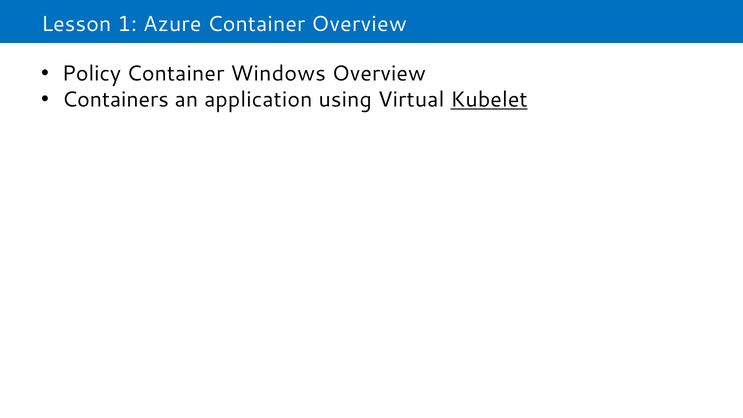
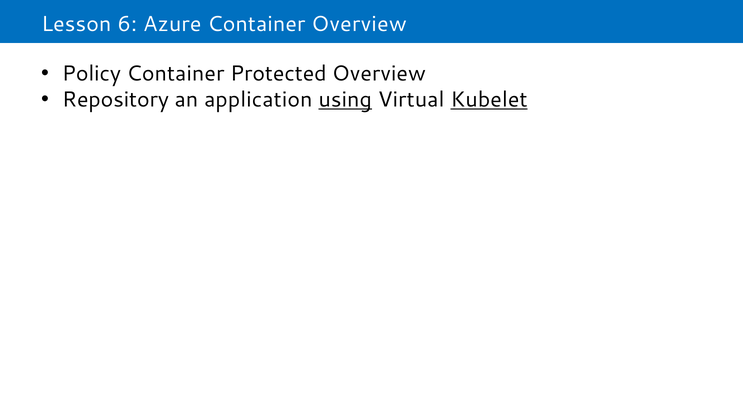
1: 1 -> 6
Windows: Windows -> Protected
Containers: Containers -> Repository
using underline: none -> present
